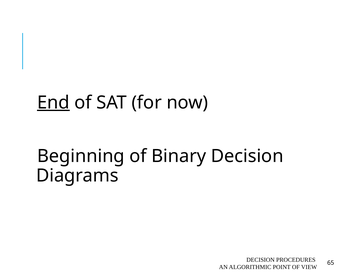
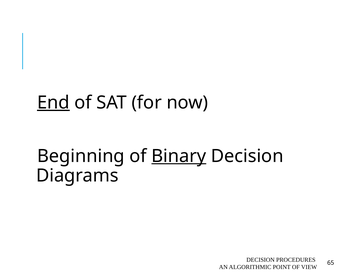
Binary underline: none -> present
